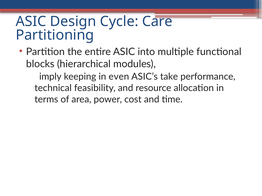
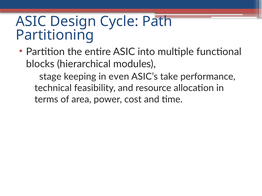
Care: Care -> Path
imply: imply -> stage
